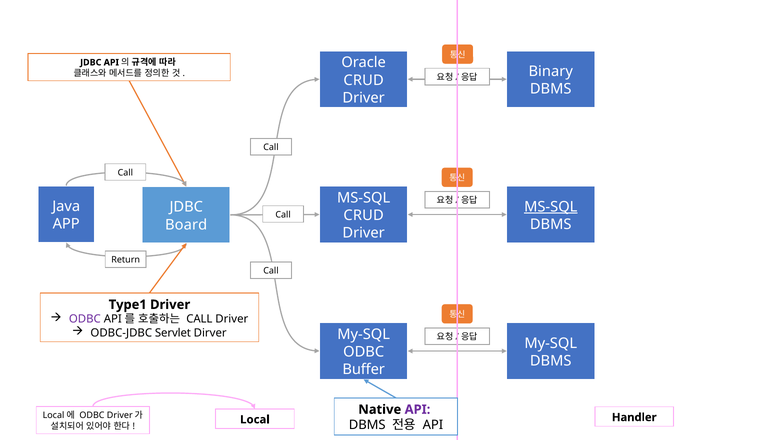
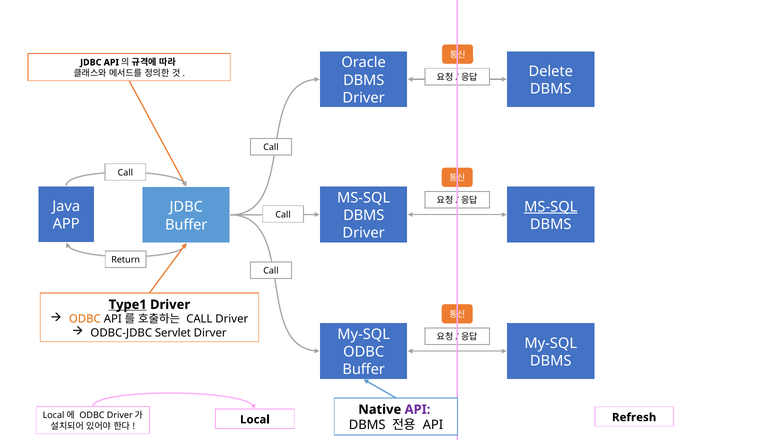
Binary: Binary -> Delete
CRUD at (364, 80): CRUD -> DBMS
CRUD at (364, 215): CRUD -> DBMS
Board at (186, 225): Board -> Buffer
Type1 underline: none -> present
ODBC at (85, 319) colour: purple -> orange
Handler: Handler -> Refresh
